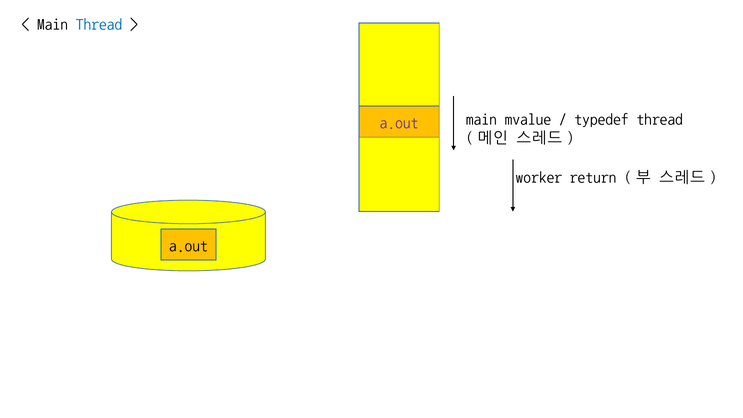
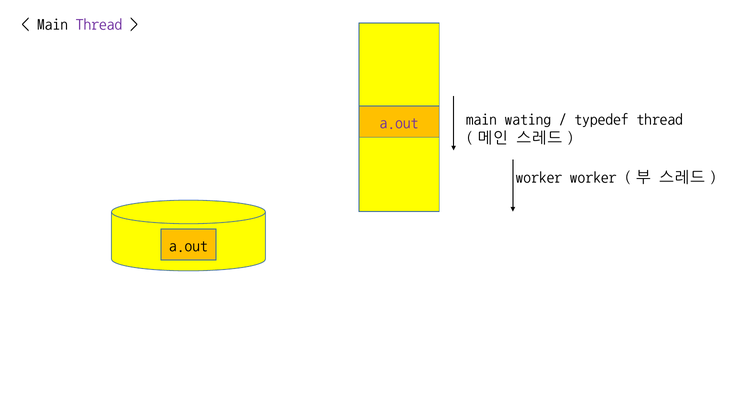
Thread at (99, 24) colour: blue -> purple
mvalue: mvalue -> wating
worker return: return -> worker
